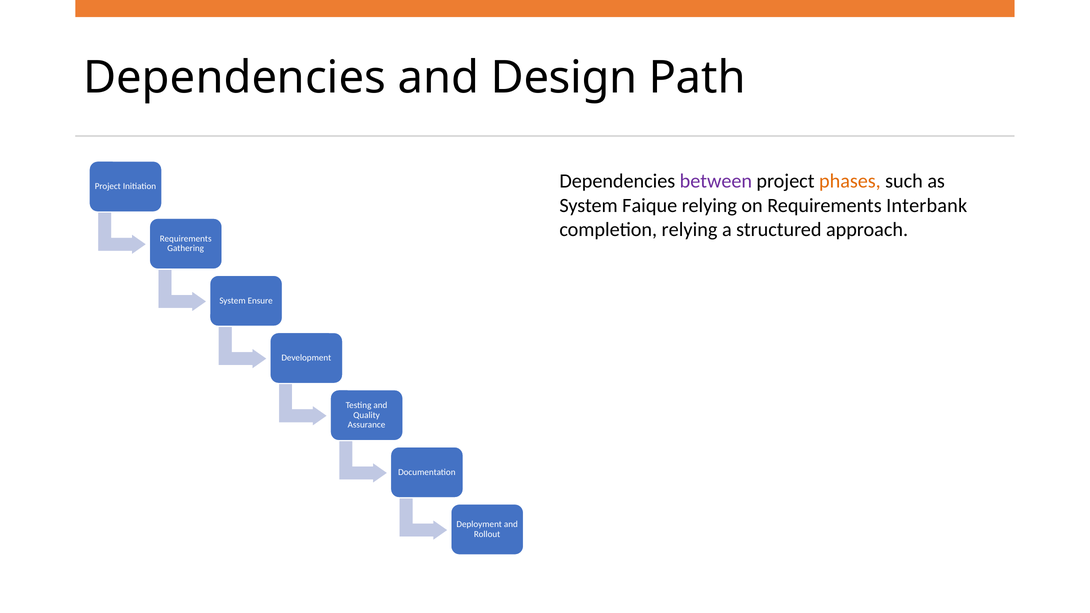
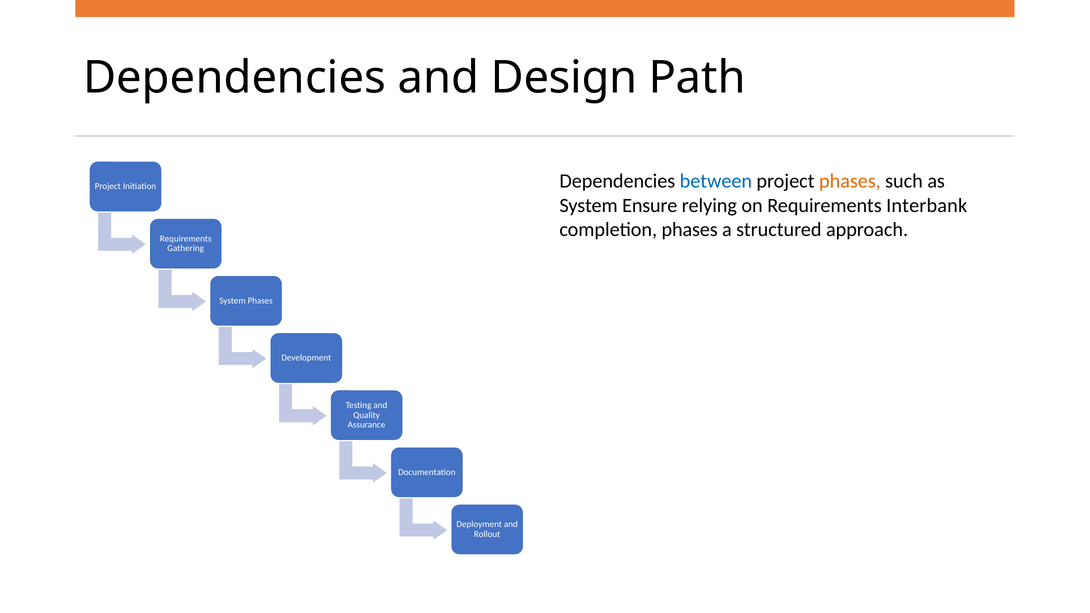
between colour: purple -> blue
Faique: Faique -> Ensure
completion relying: relying -> phases
System Ensure: Ensure -> Phases
